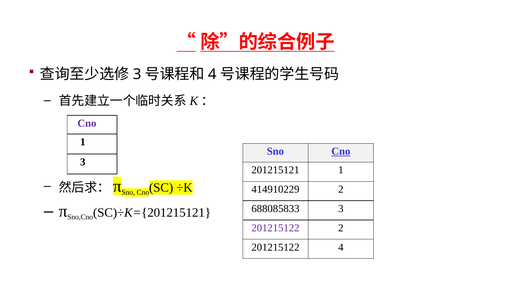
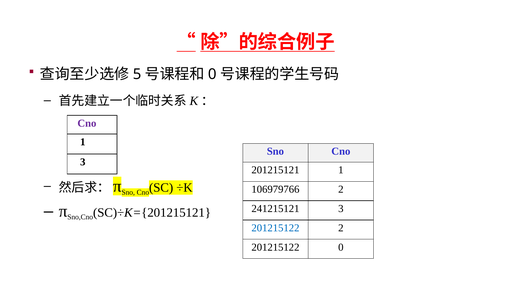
3 at (137, 74): 3 -> 5
4 at (212, 74): 4 -> 0
Cno at (341, 152) underline: present -> none
414910229: 414910229 -> 106979766
688085833: 688085833 -> 241215121
201215122 at (275, 228) colour: purple -> blue
201215122 4: 4 -> 0
